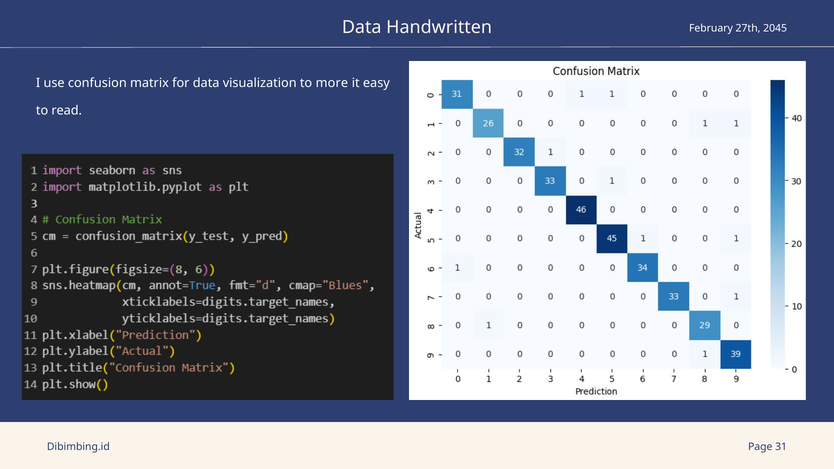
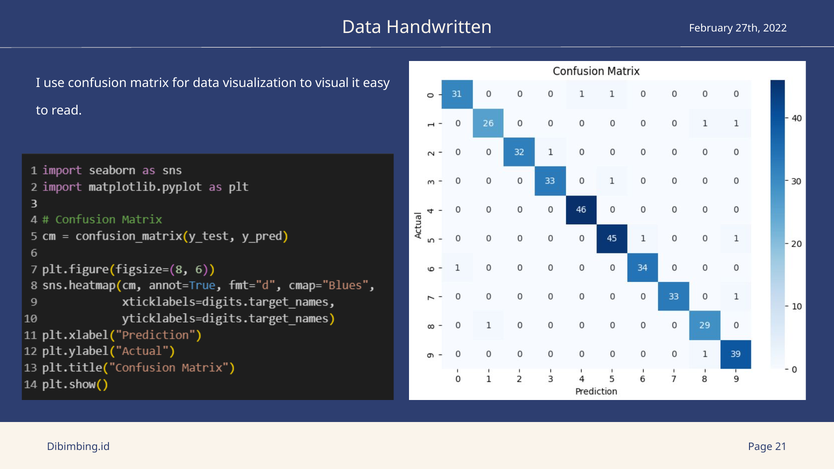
2045: 2045 -> 2022
more: more -> visual
31: 31 -> 21
